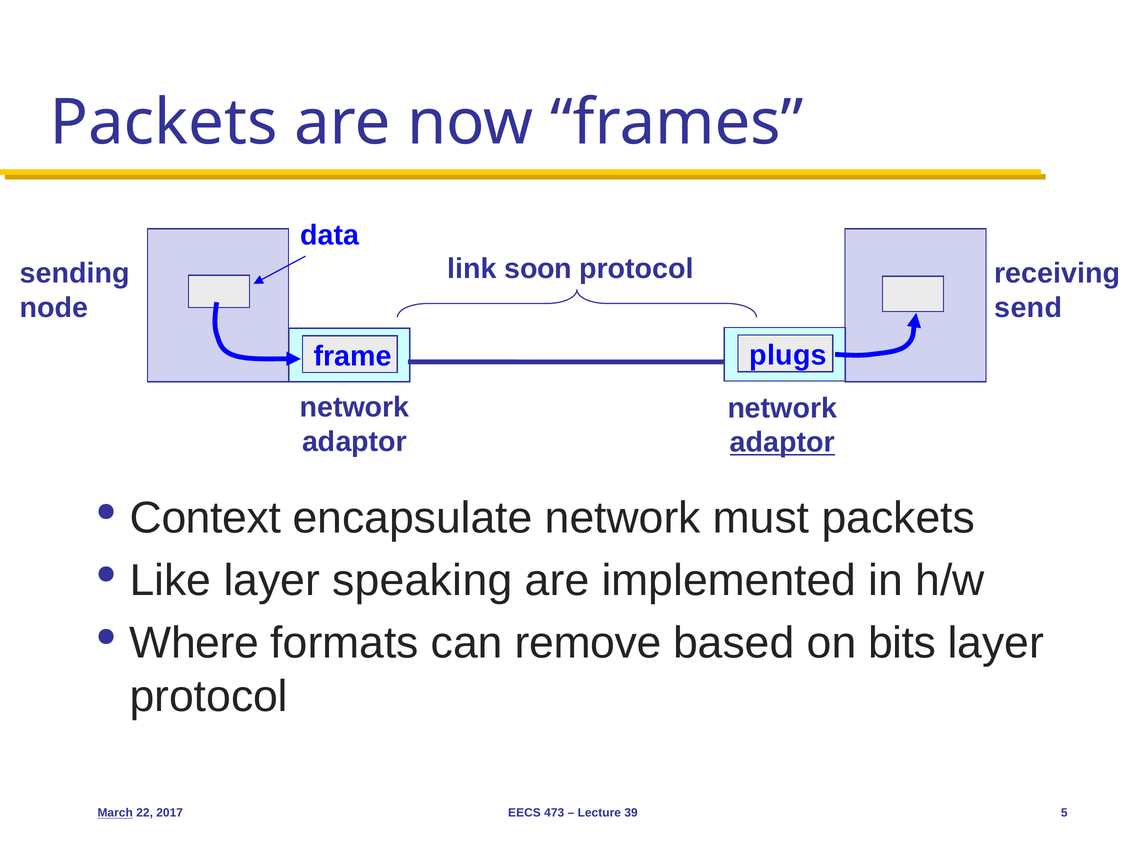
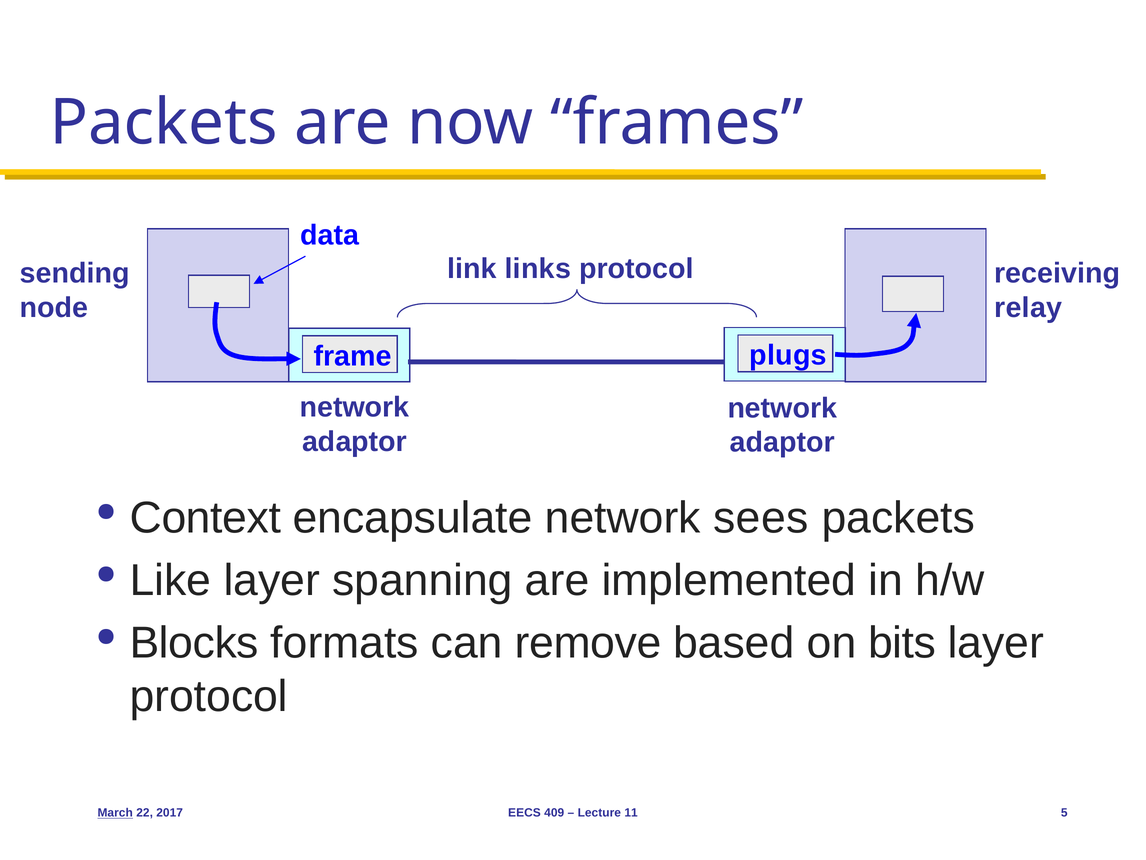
soon: soon -> links
send: send -> relay
adaptor at (782, 442) underline: present -> none
must: must -> sees
speaking: speaking -> spanning
Where: Where -> Blocks
473: 473 -> 409
39: 39 -> 11
